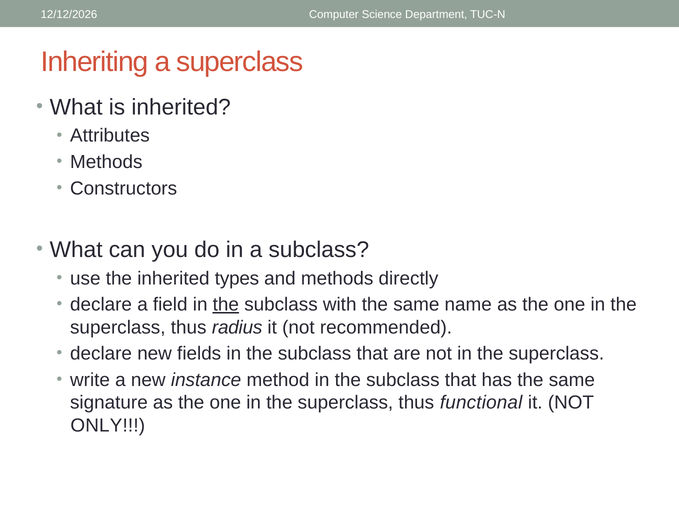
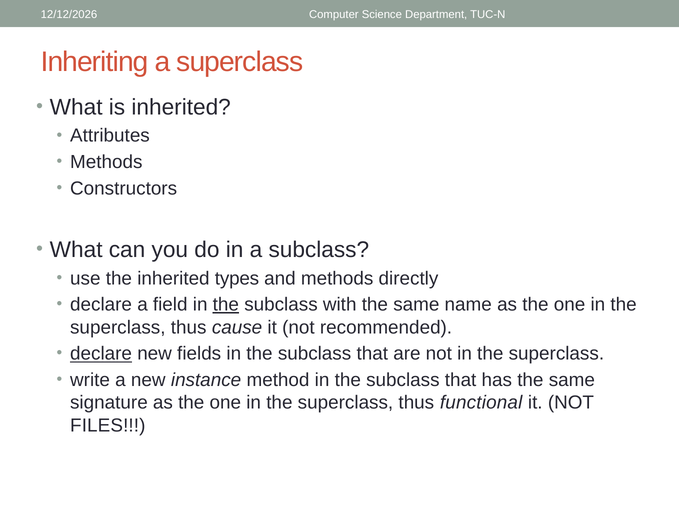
radius: radius -> cause
declare at (101, 354) underline: none -> present
ONLY: ONLY -> FILES
